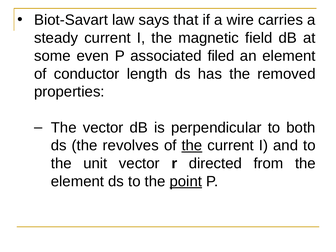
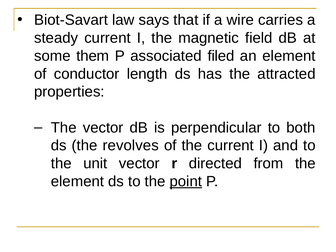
even: even -> them
removed: removed -> attracted
the at (192, 146) underline: present -> none
